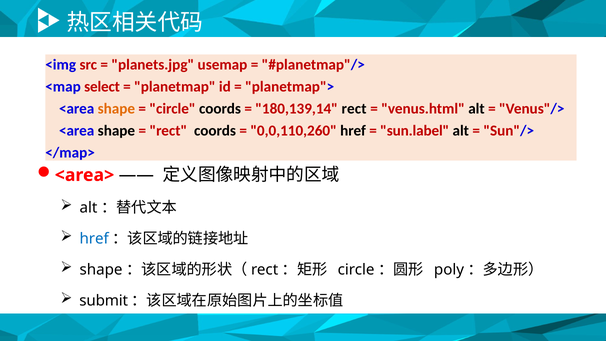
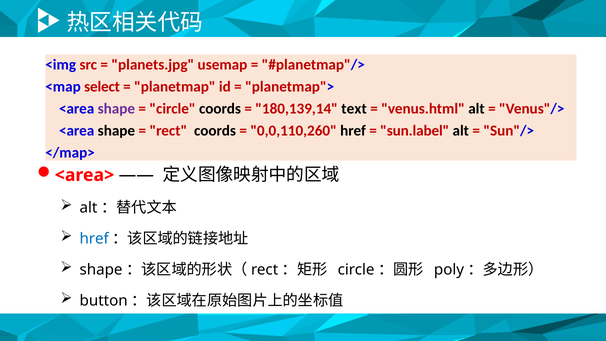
shape at (116, 109) colour: orange -> purple
180,139,14 rect: rect -> text
submit: submit -> button
